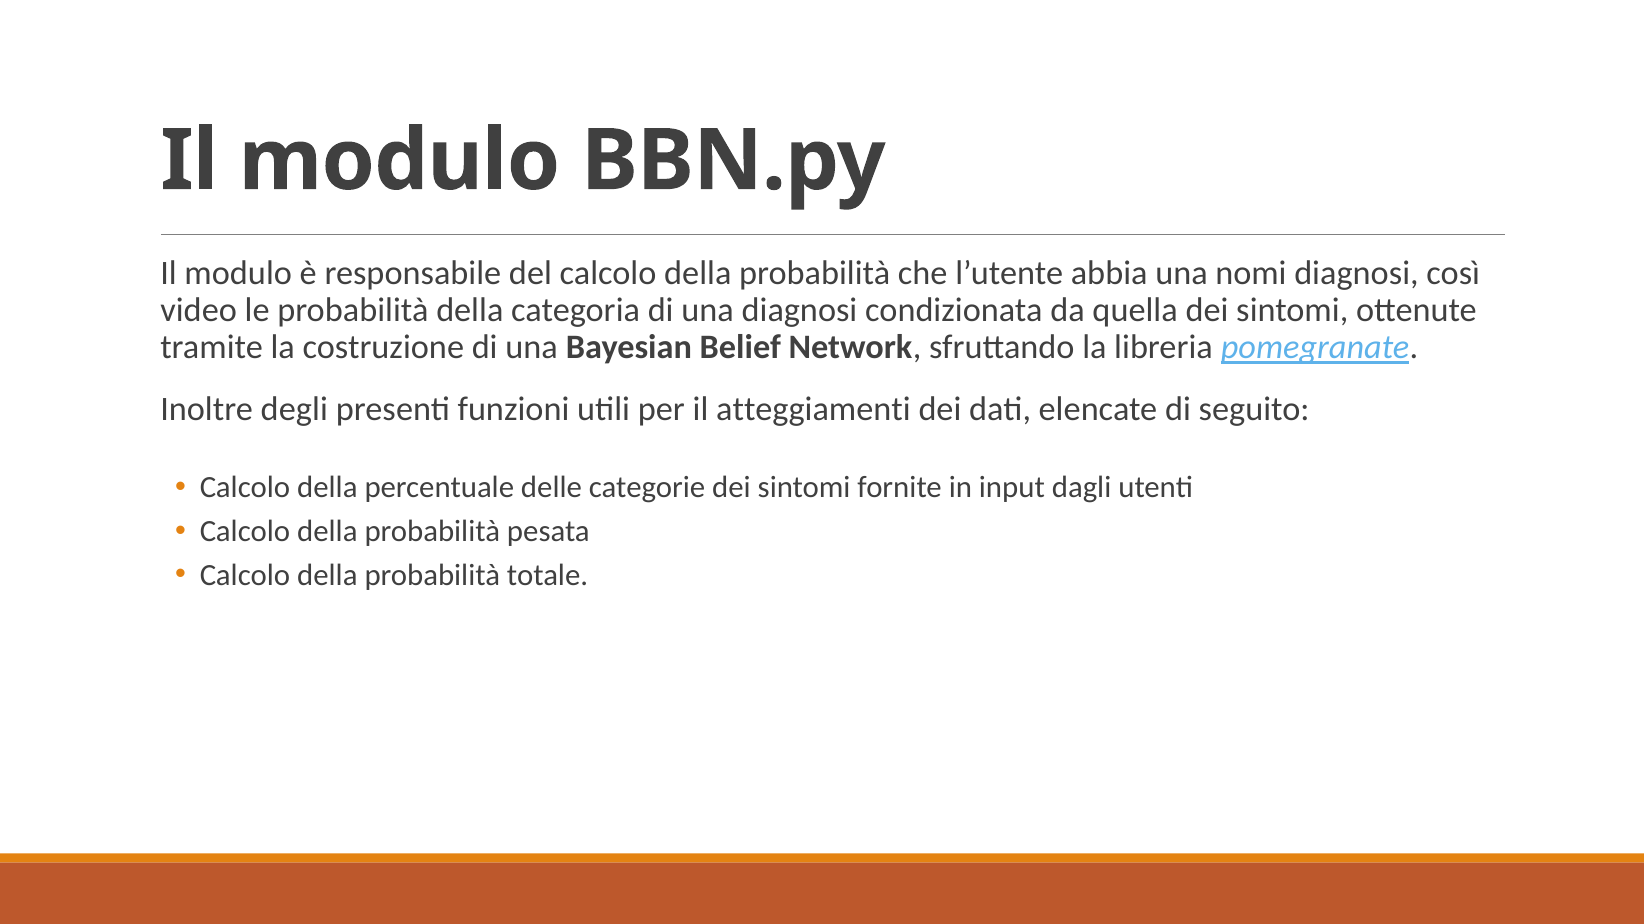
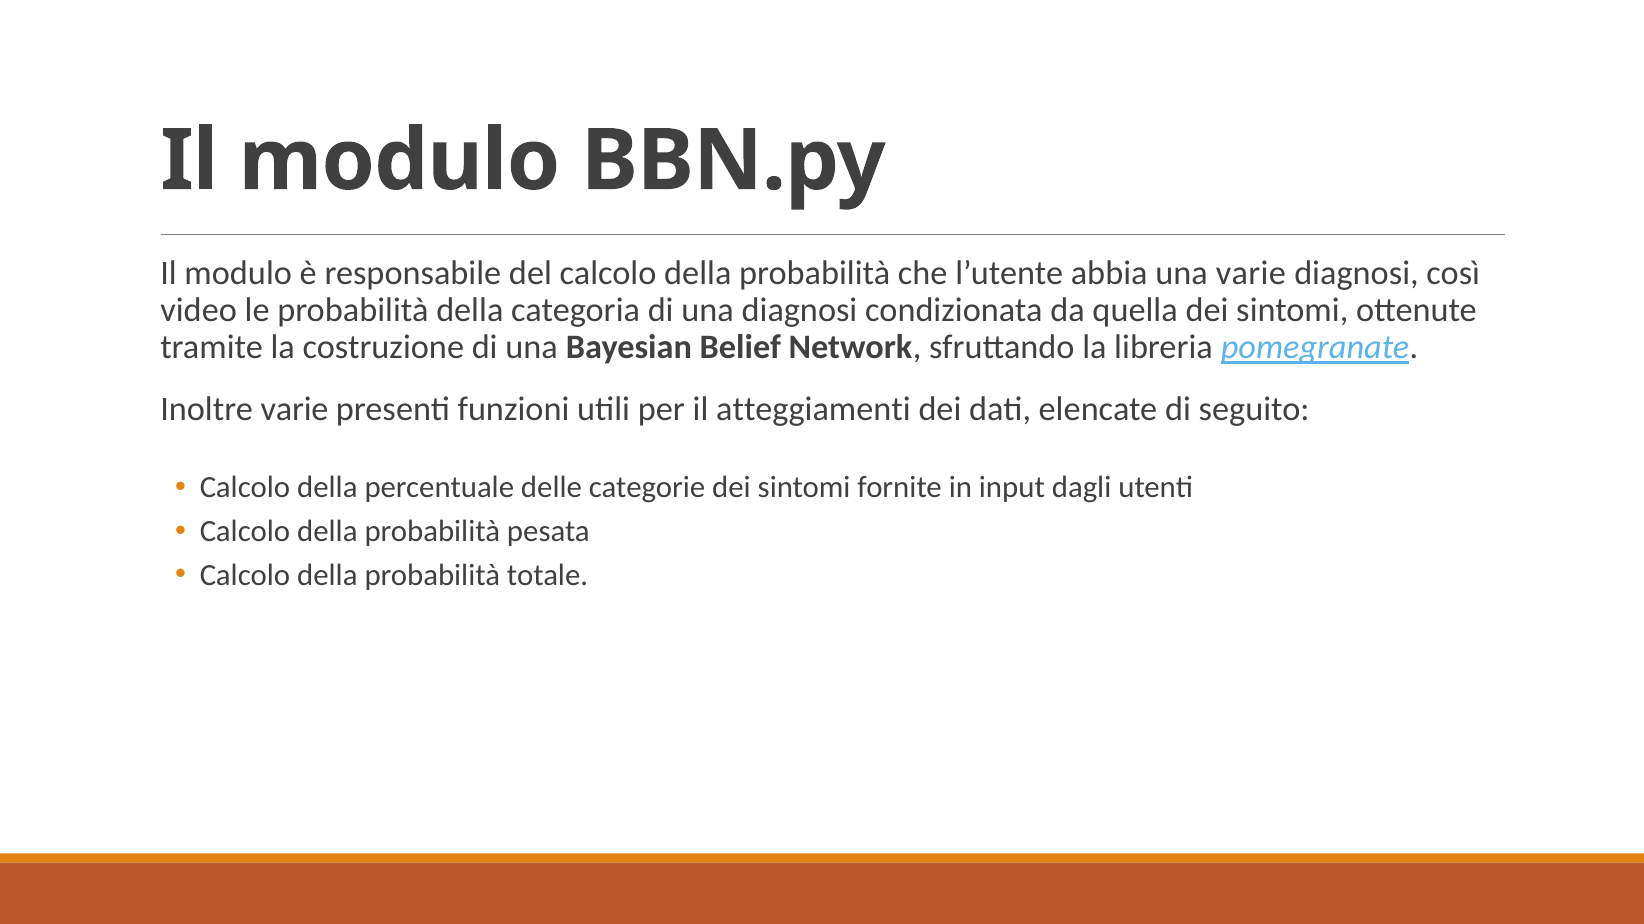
una nomi: nomi -> varie
Inoltre degli: degli -> varie
